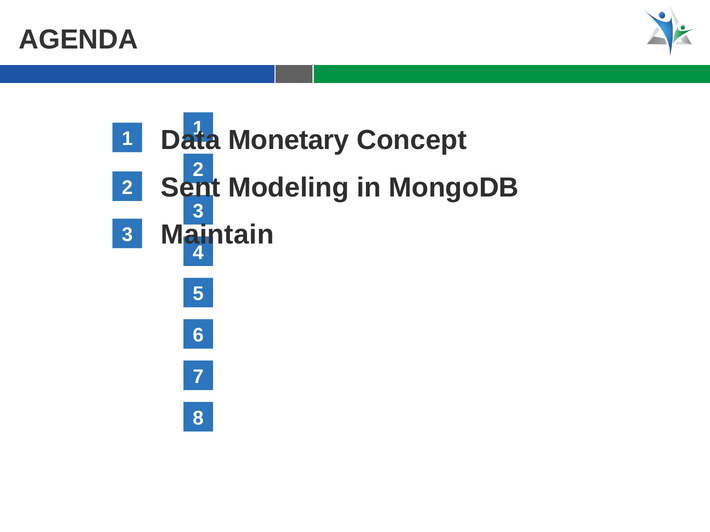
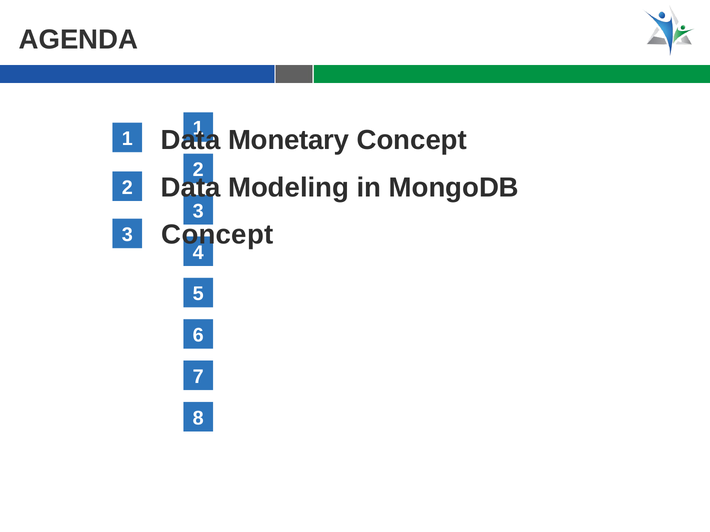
Sent at (191, 188): Sent -> Data
Maintain at (217, 235): Maintain -> Concept
